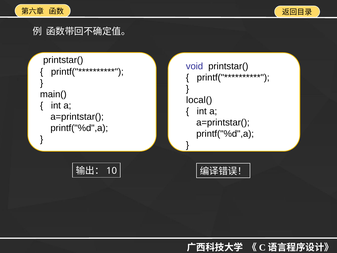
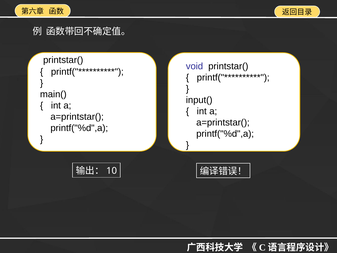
local(: local( -> input(
